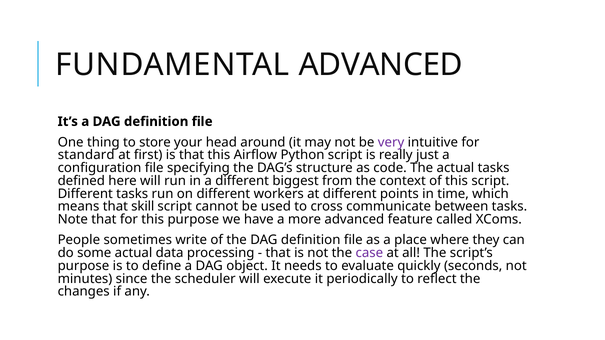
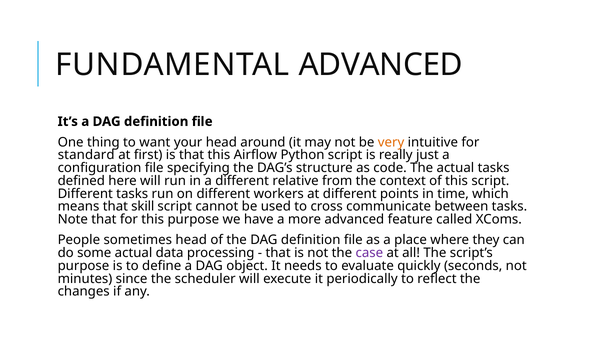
store: store -> want
very colour: purple -> orange
biggest: biggest -> relative
sometimes write: write -> head
